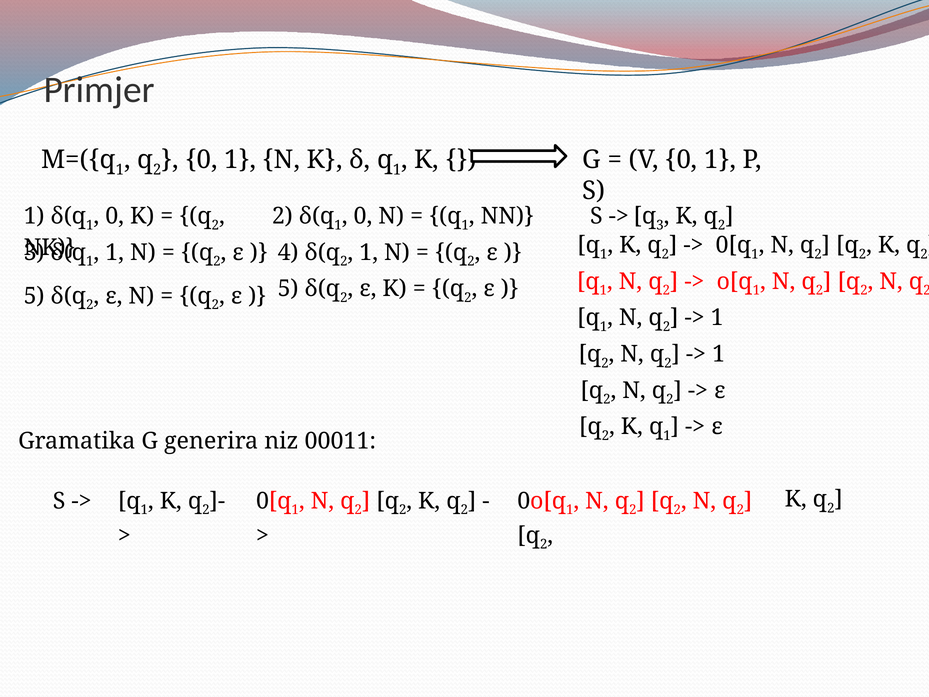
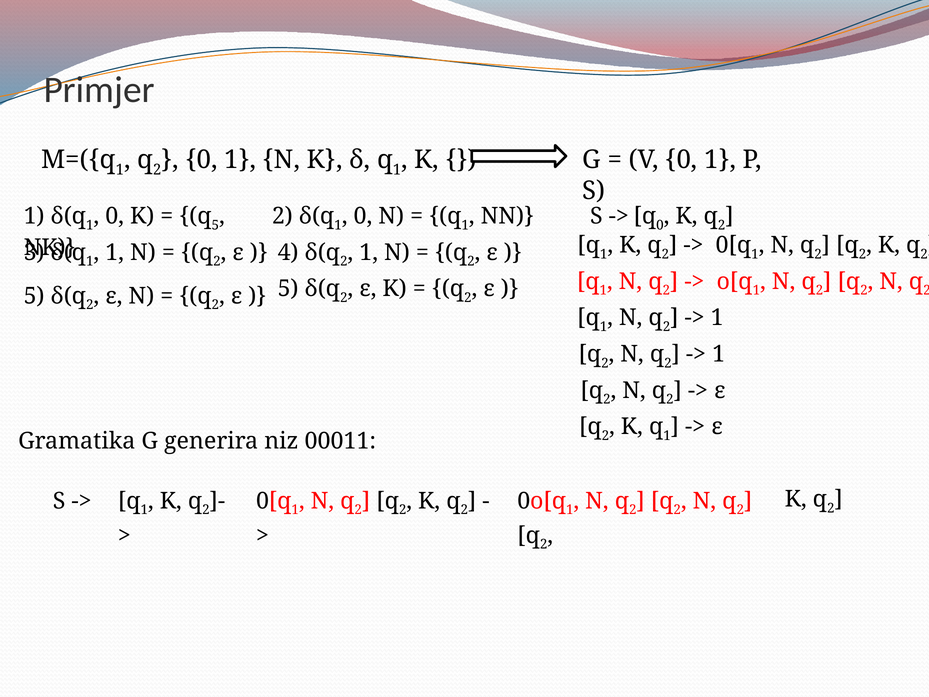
2 at (215, 225): 2 -> 5
3 at (660, 225): 3 -> 0
